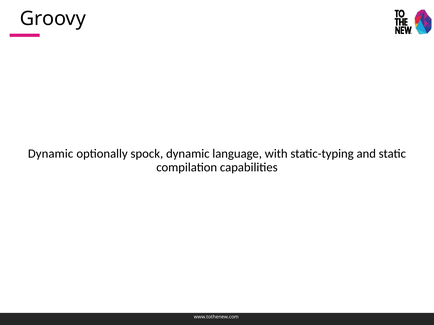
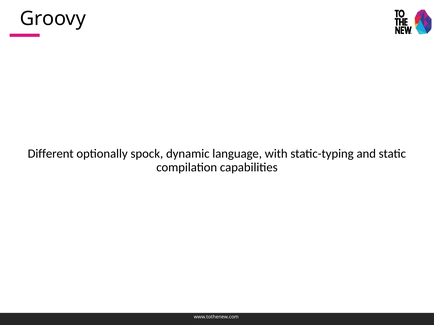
Dynamic at (51, 154): Dynamic -> Different
